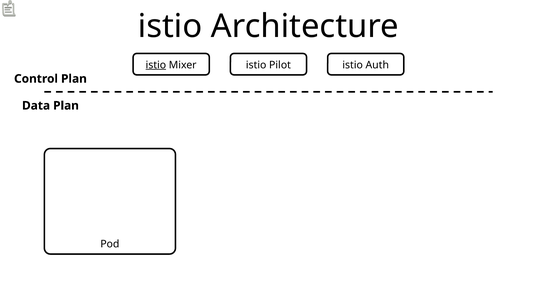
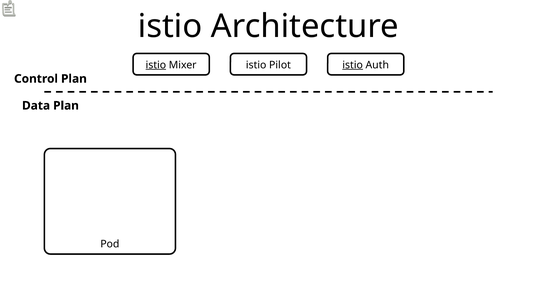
istio at (353, 65) underline: none -> present
